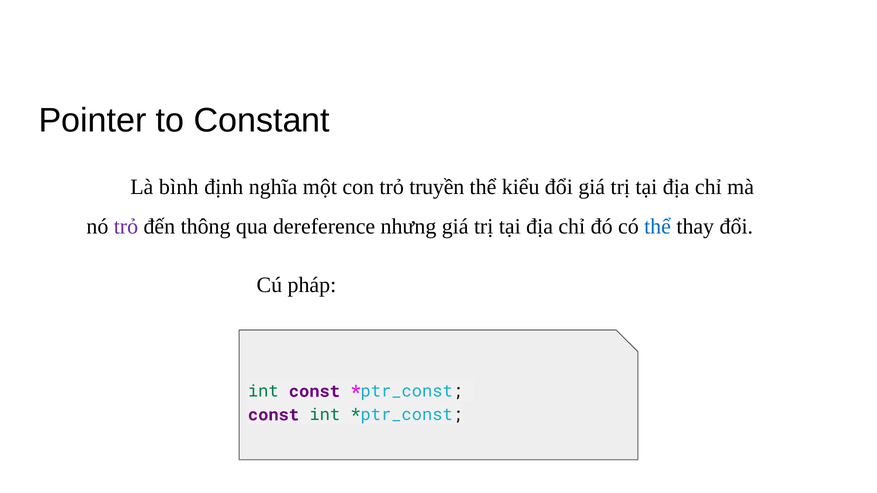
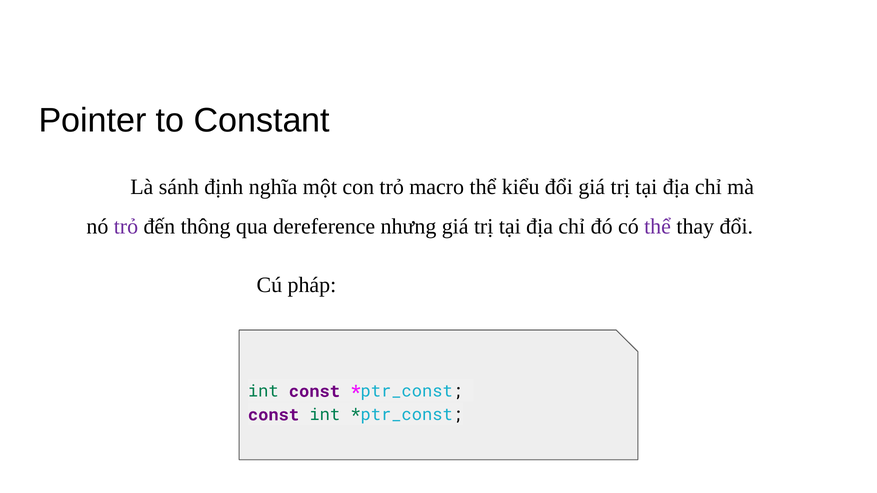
bình: bình -> sánh
truyền: truyền -> macro
thể at (658, 226) colour: blue -> purple
